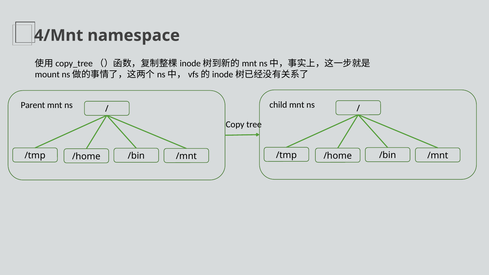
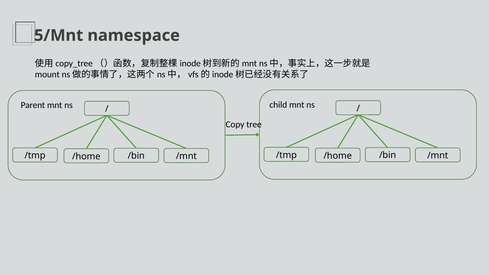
4/Mnt: 4/Mnt -> 5/Mnt
